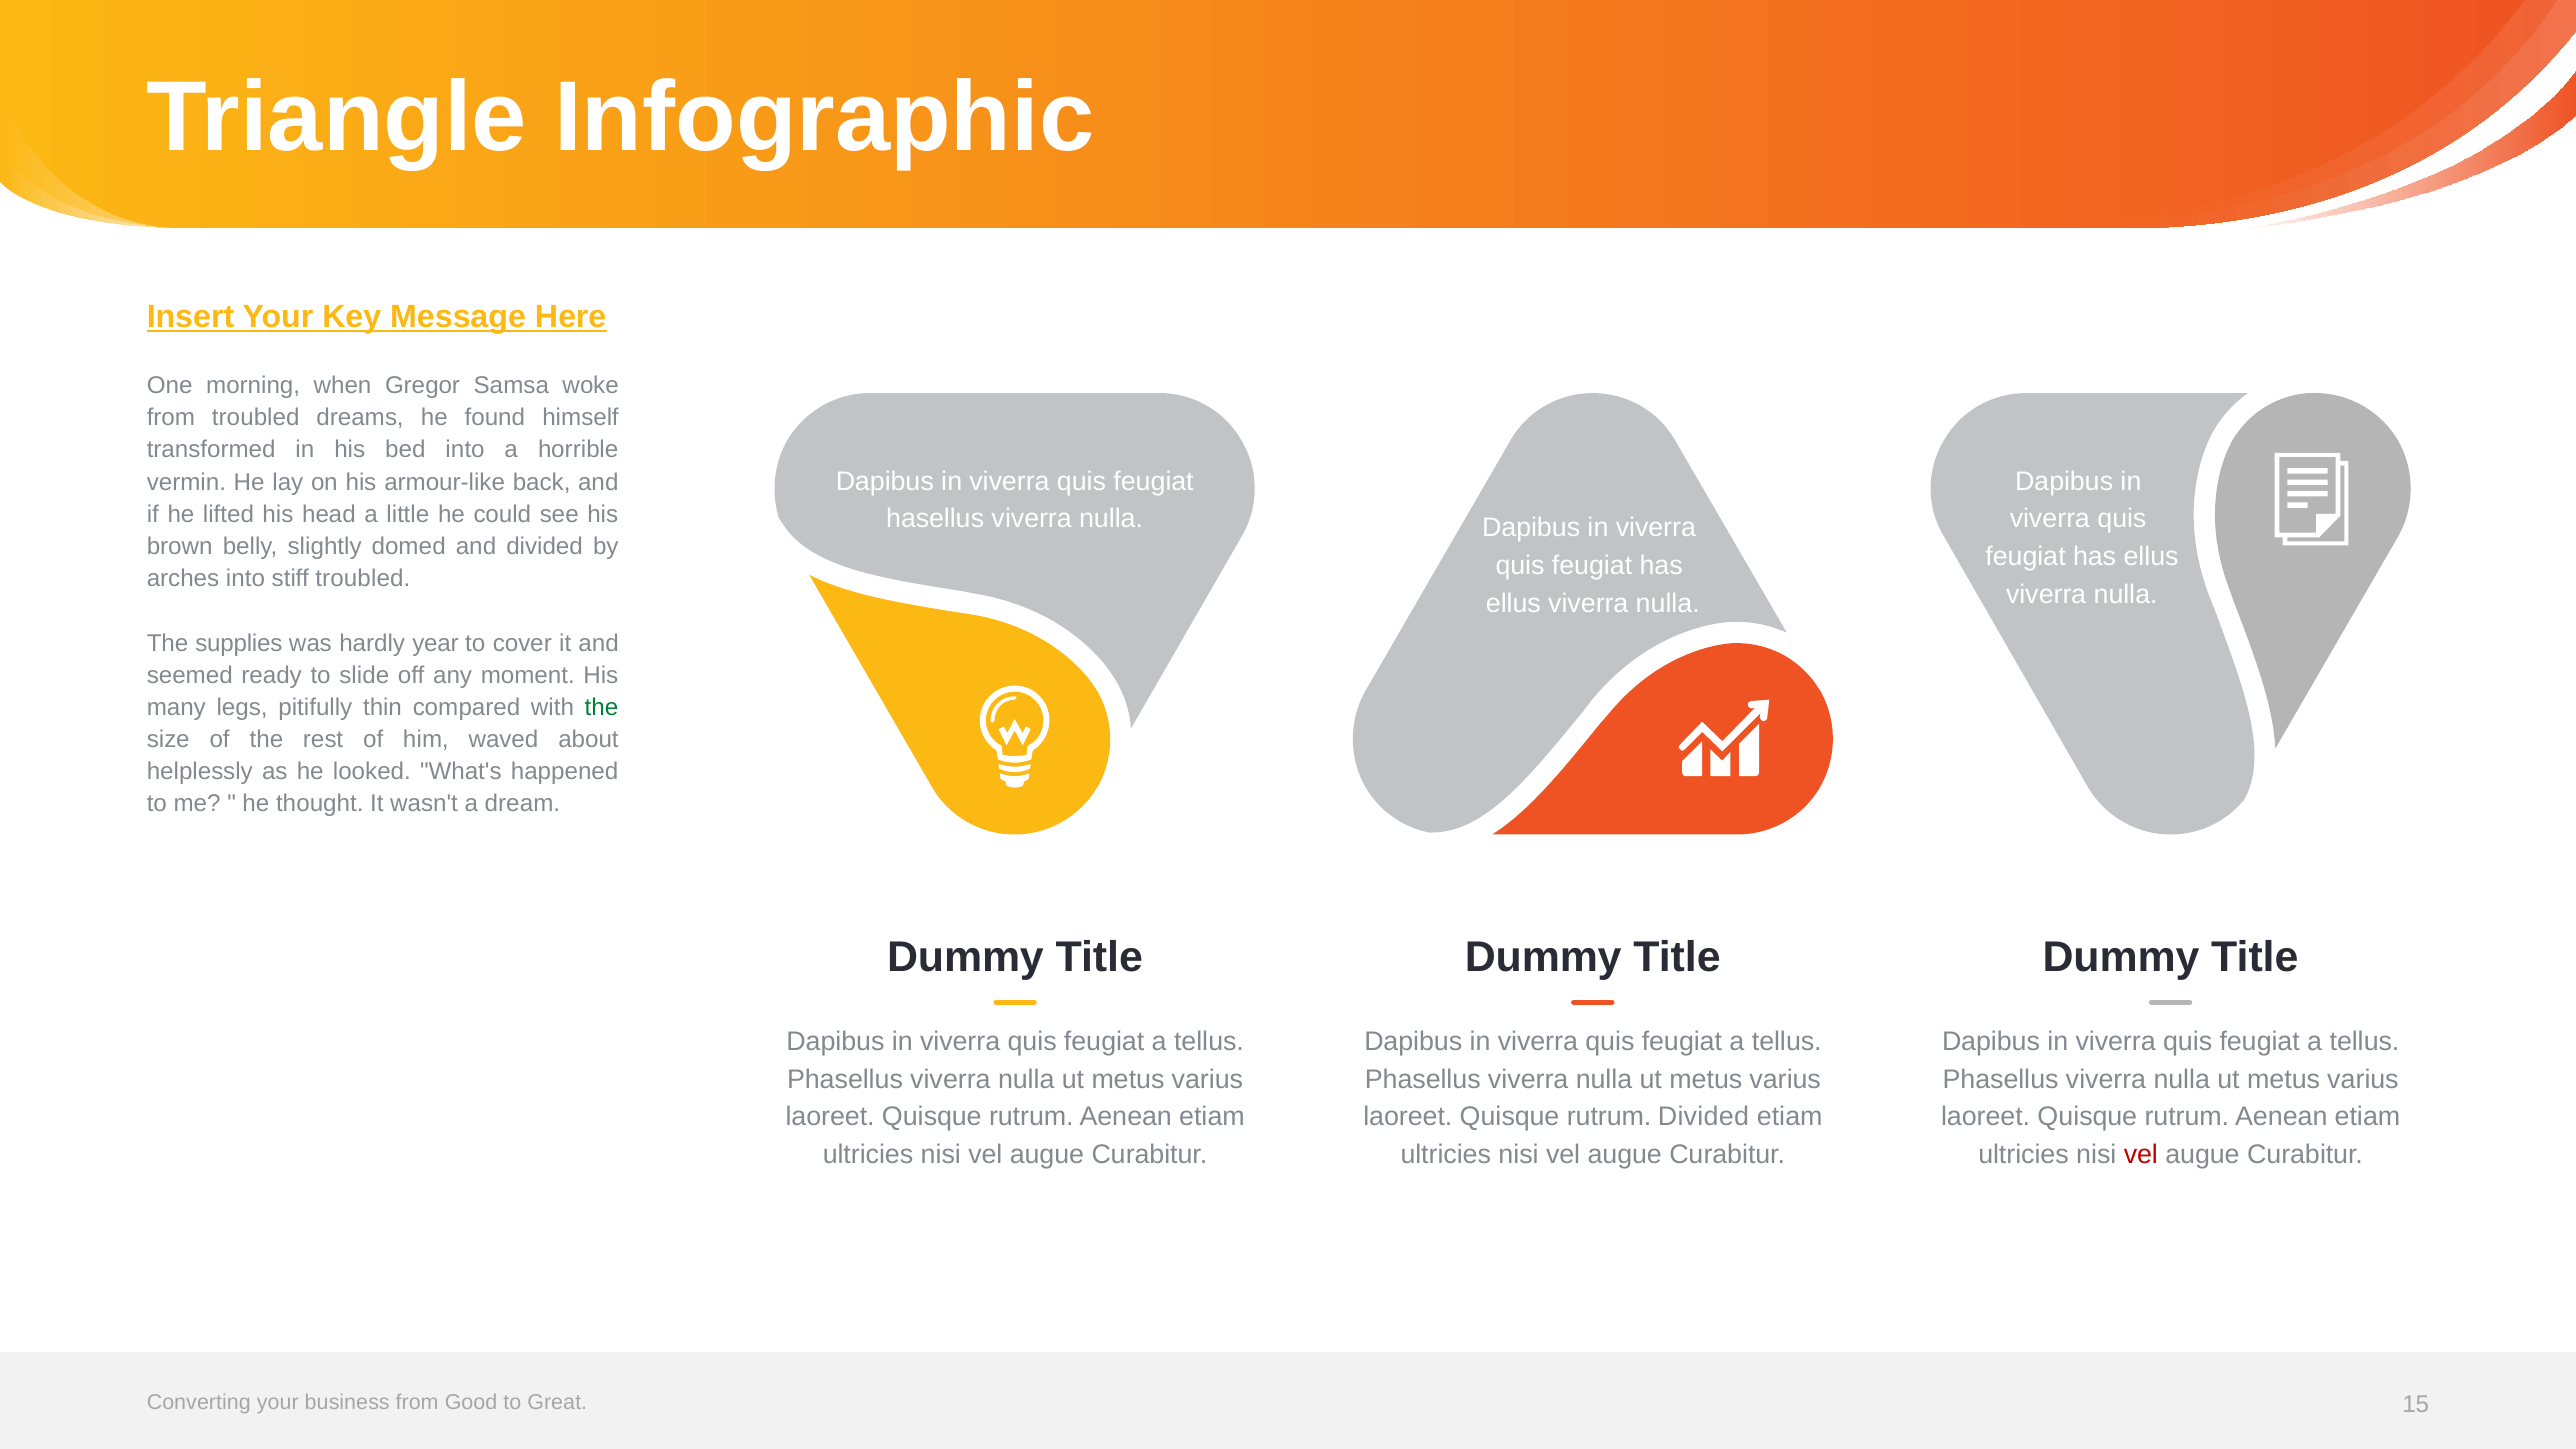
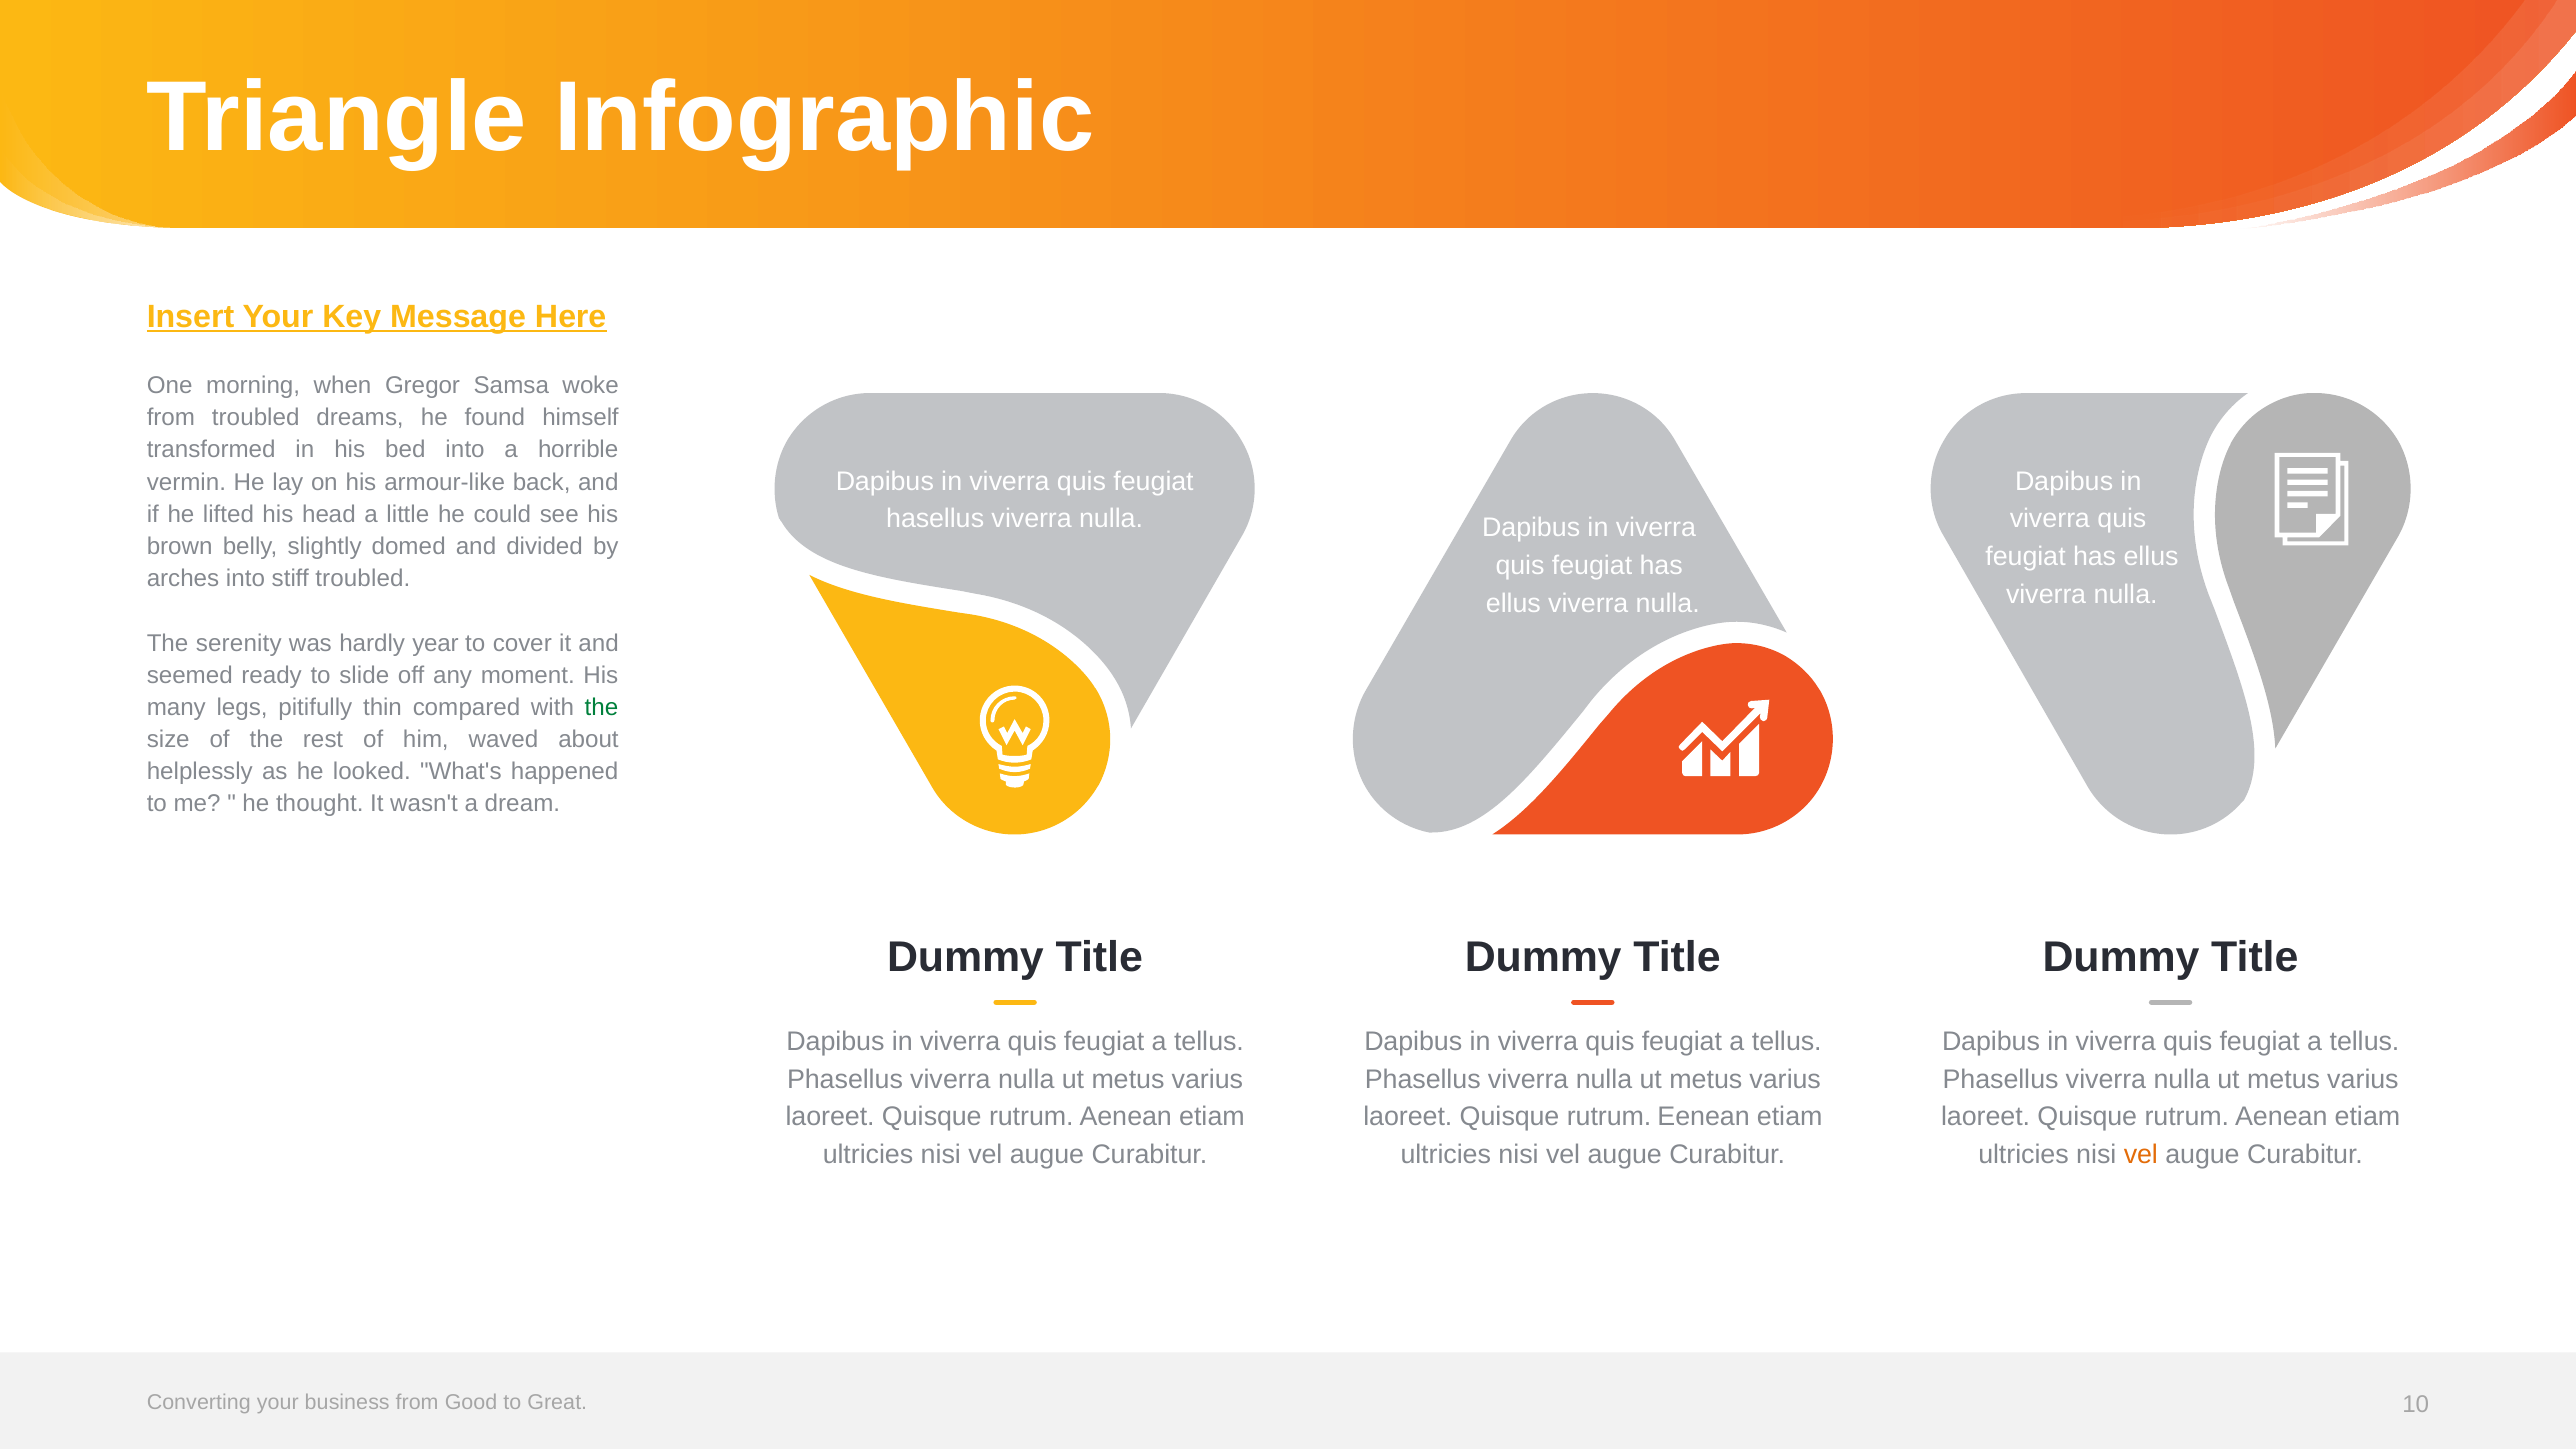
supplies: supplies -> serenity
rutrum Divided: Divided -> Eenean
vel at (2141, 1154) colour: red -> orange
15: 15 -> 10
